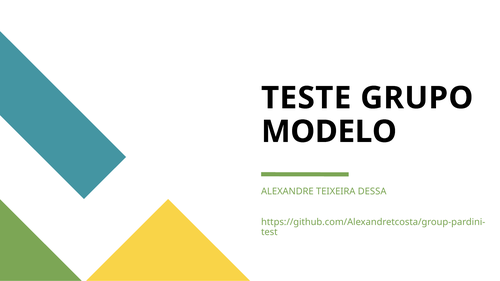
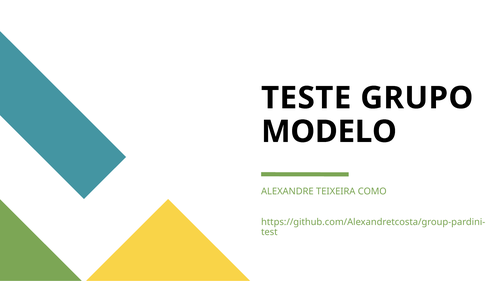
DESSA: DESSA -> COMO
